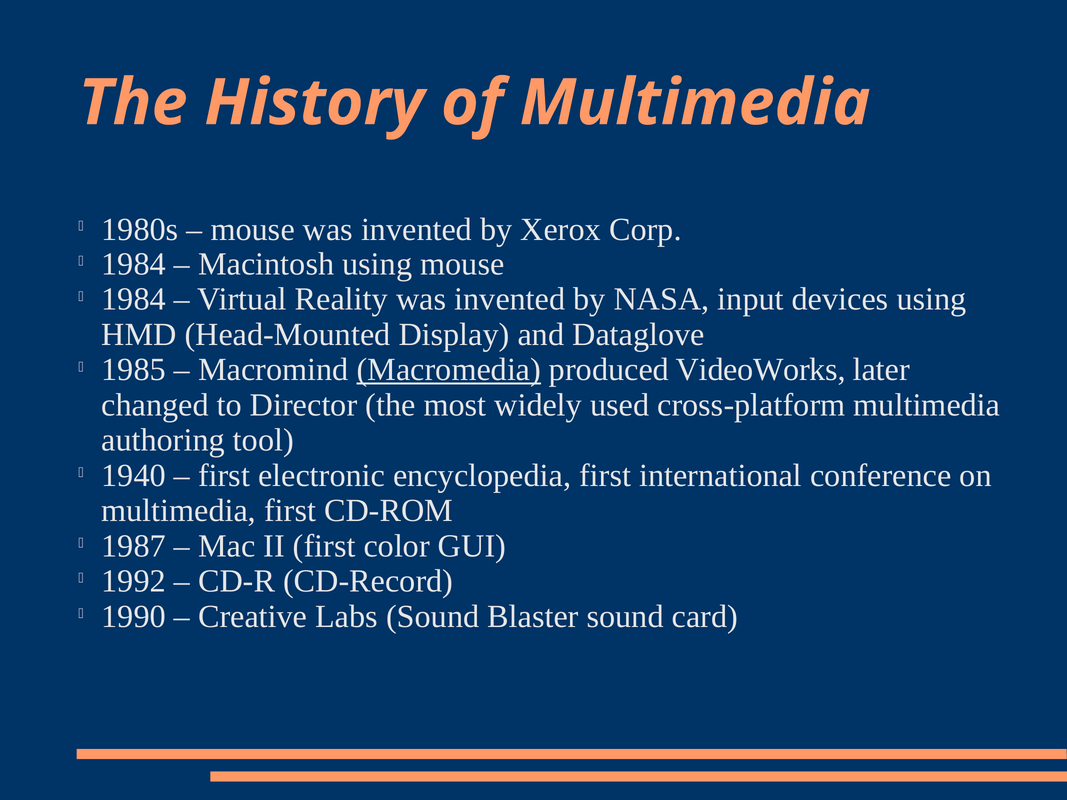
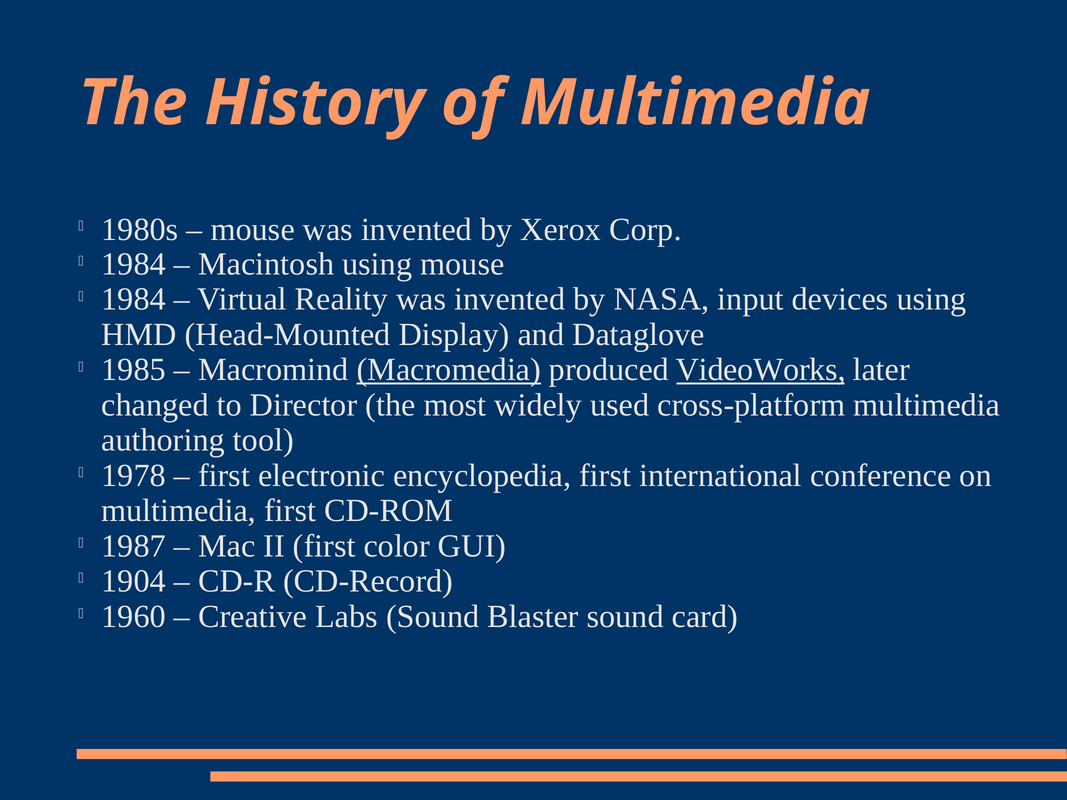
VideoWorks underline: none -> present
1940: 1940 -> 1978
1992: 1992 -> 1904
1990: 1990 -> 1960
